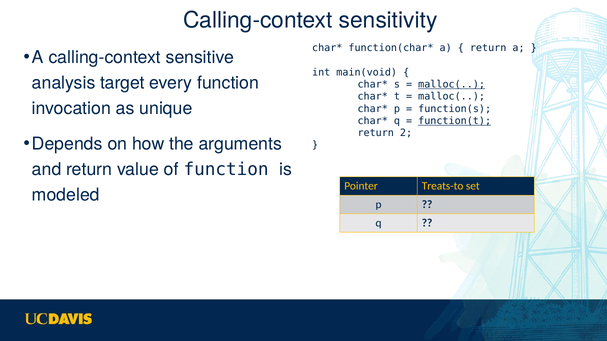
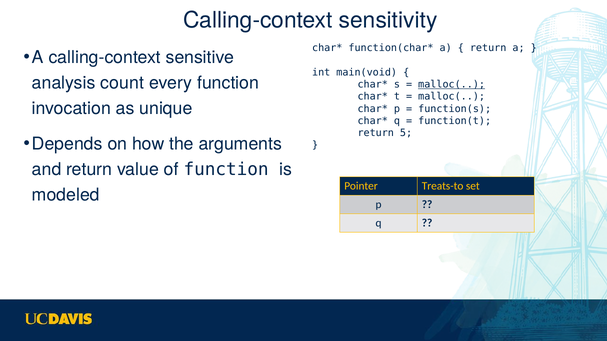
target: target -> count
function(t underline: present -> none
2: 2 -> 5
